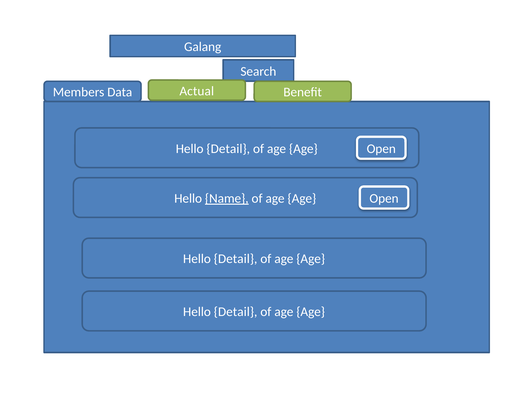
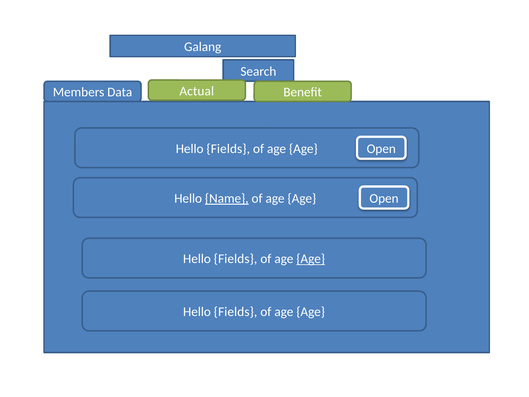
Detail at (228, 149): Detail -> Fields
Detail at (236, 259): Detail -> Fields
Age at (311, 259) underline: none -> present
Detail at (236, 312): Detail -> Fields
